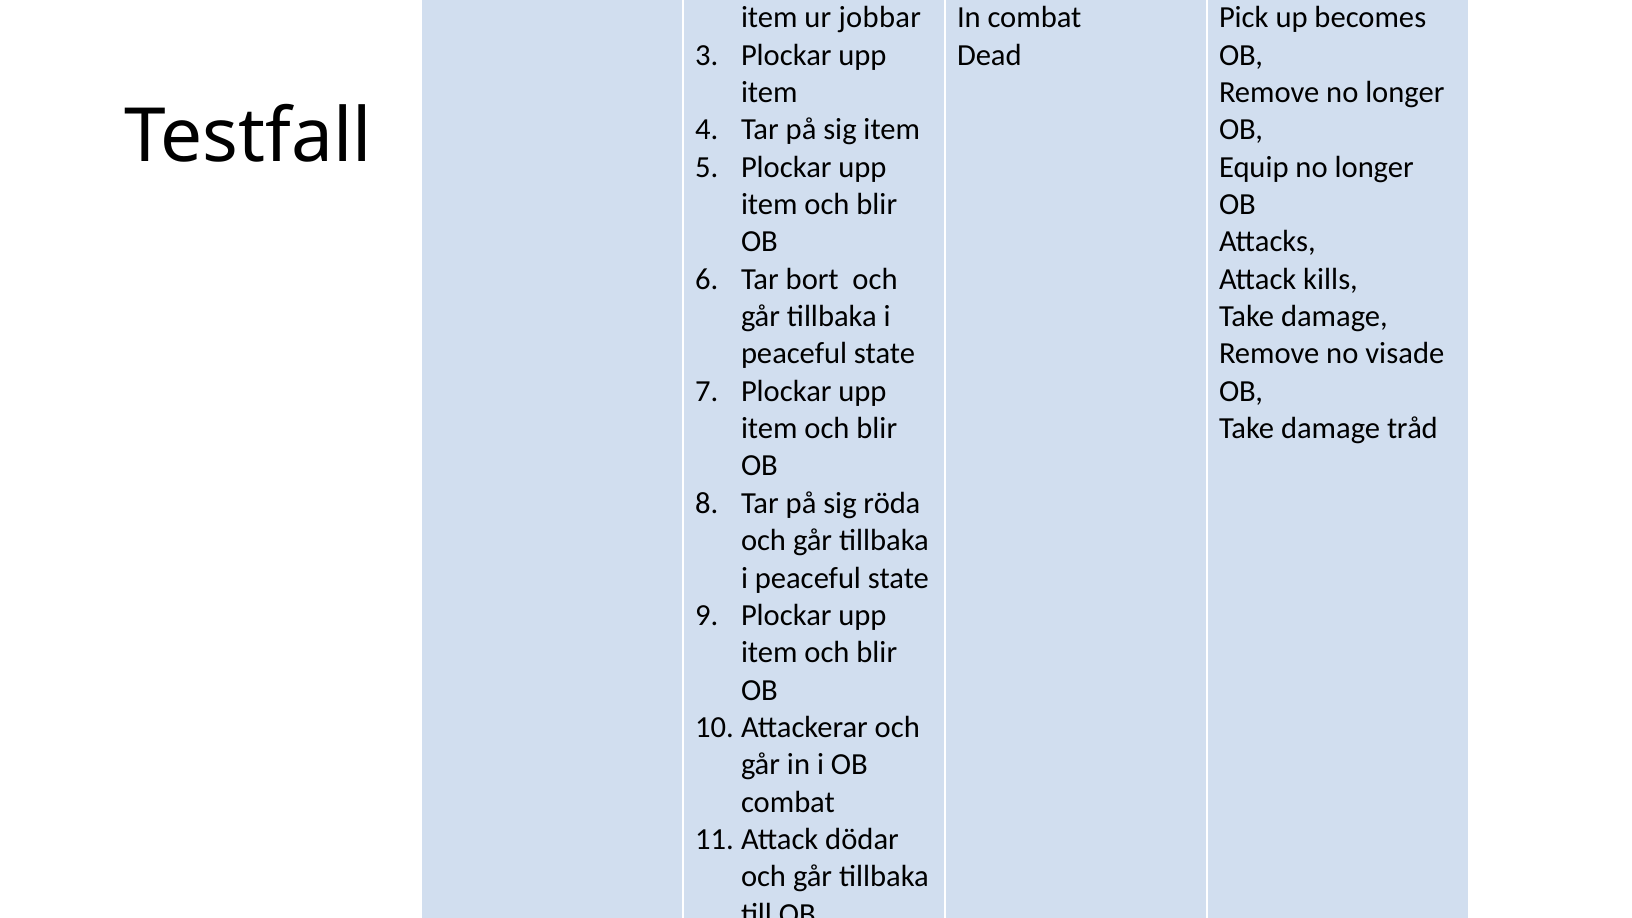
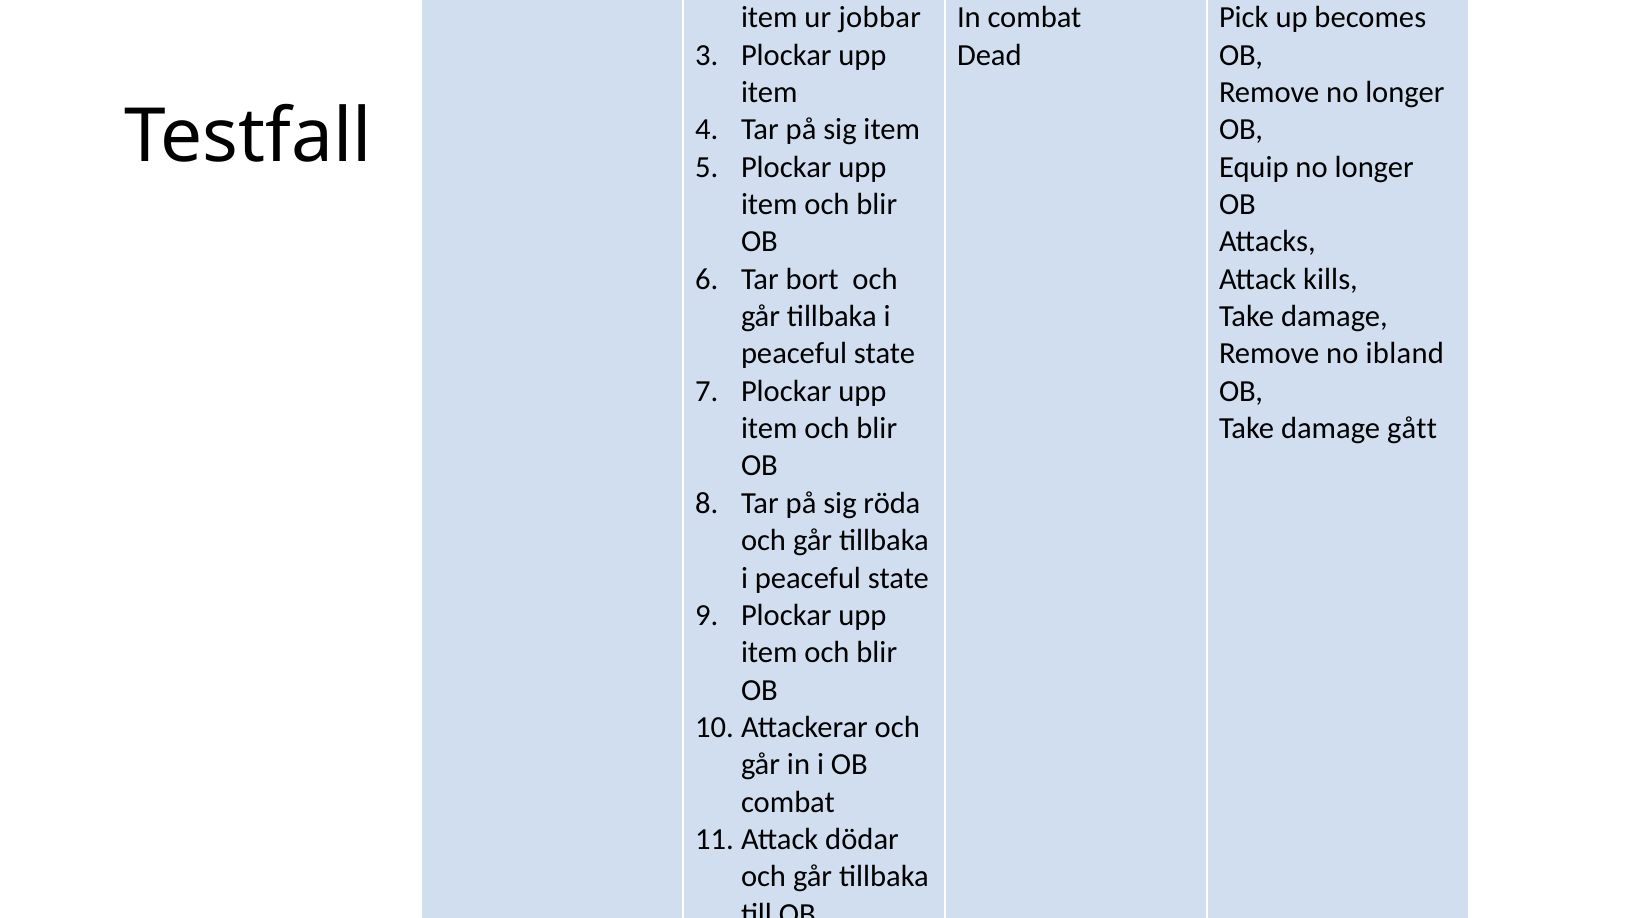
visade: visade -> ibland
tråd: tråd -> gått
